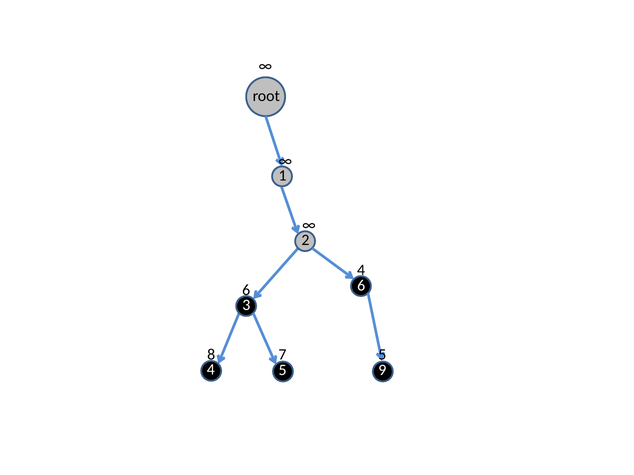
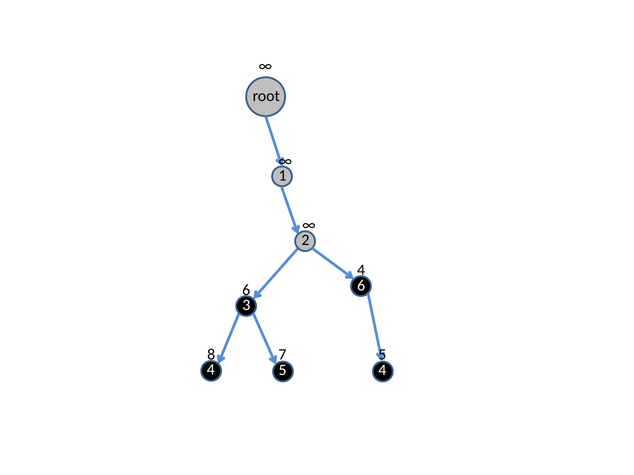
4 9: 9 -> 4
